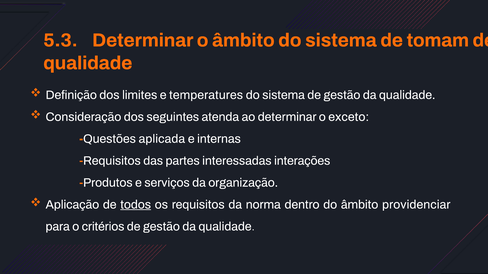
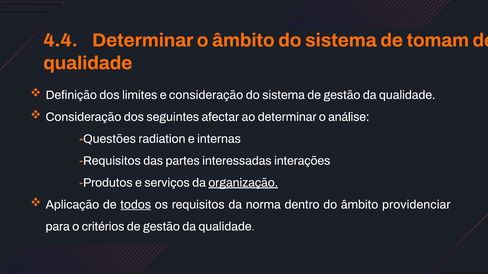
5.3: 5.3 -> 4.4
e temperatures: temperatures -> consideração
atenda: atenda -> afectar
exceto: exceto -> análise
aplicada: aplicada -> radiation
organização underline: none -> present
